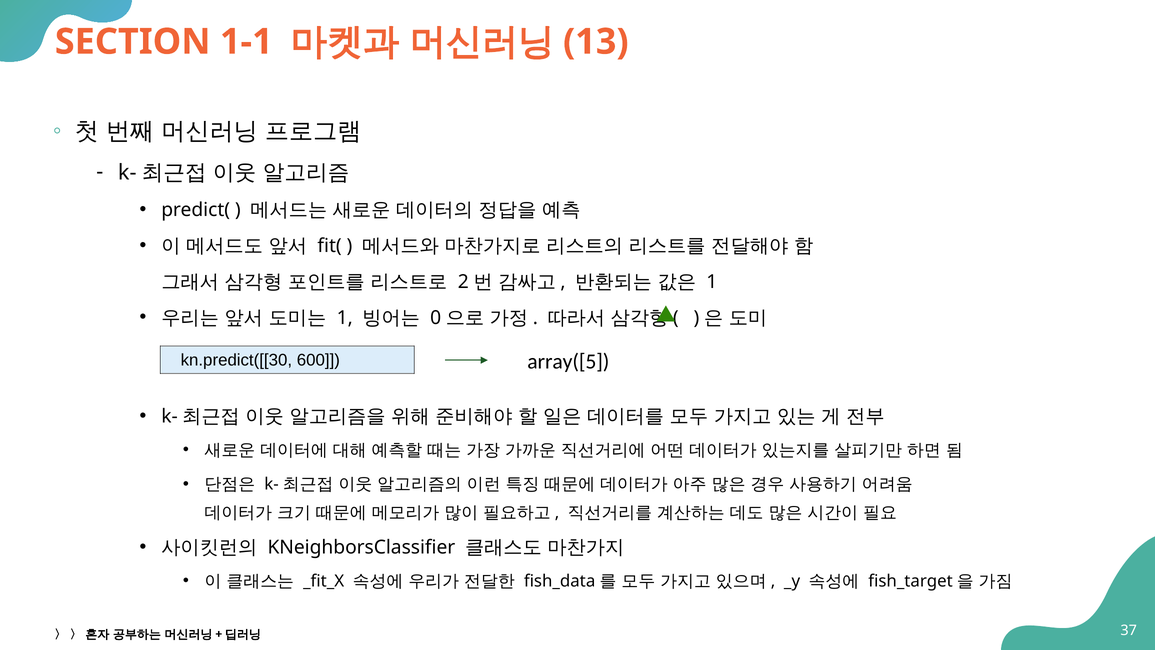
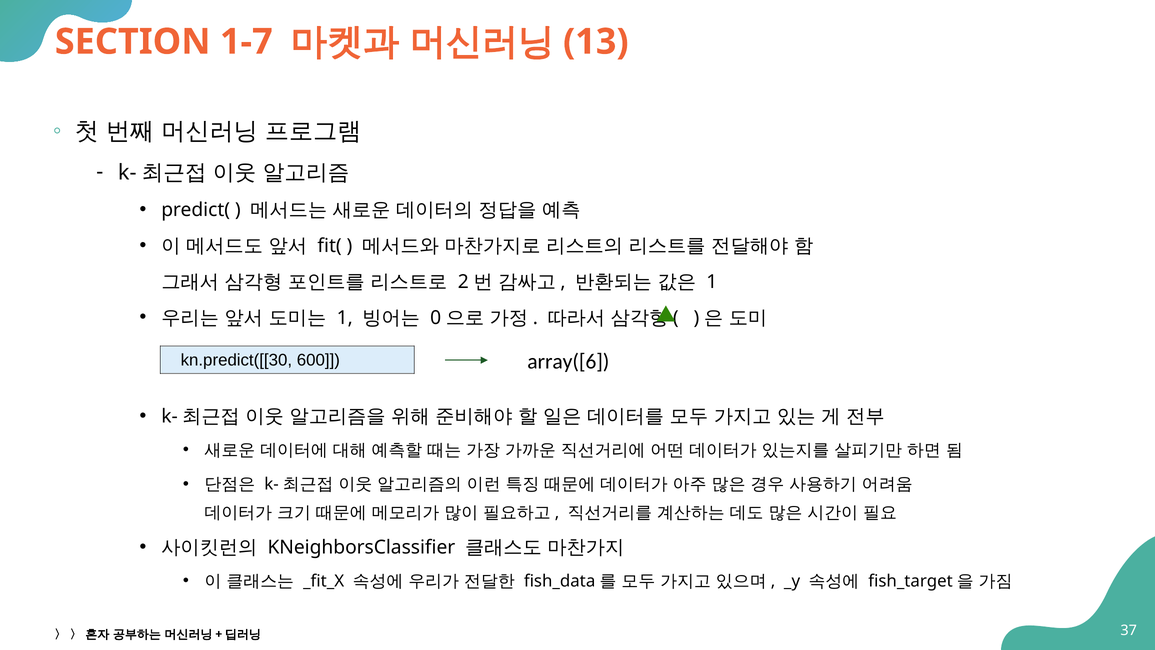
1-1: 1-1 -> 1-7
array([5: array([5 -> array([6
